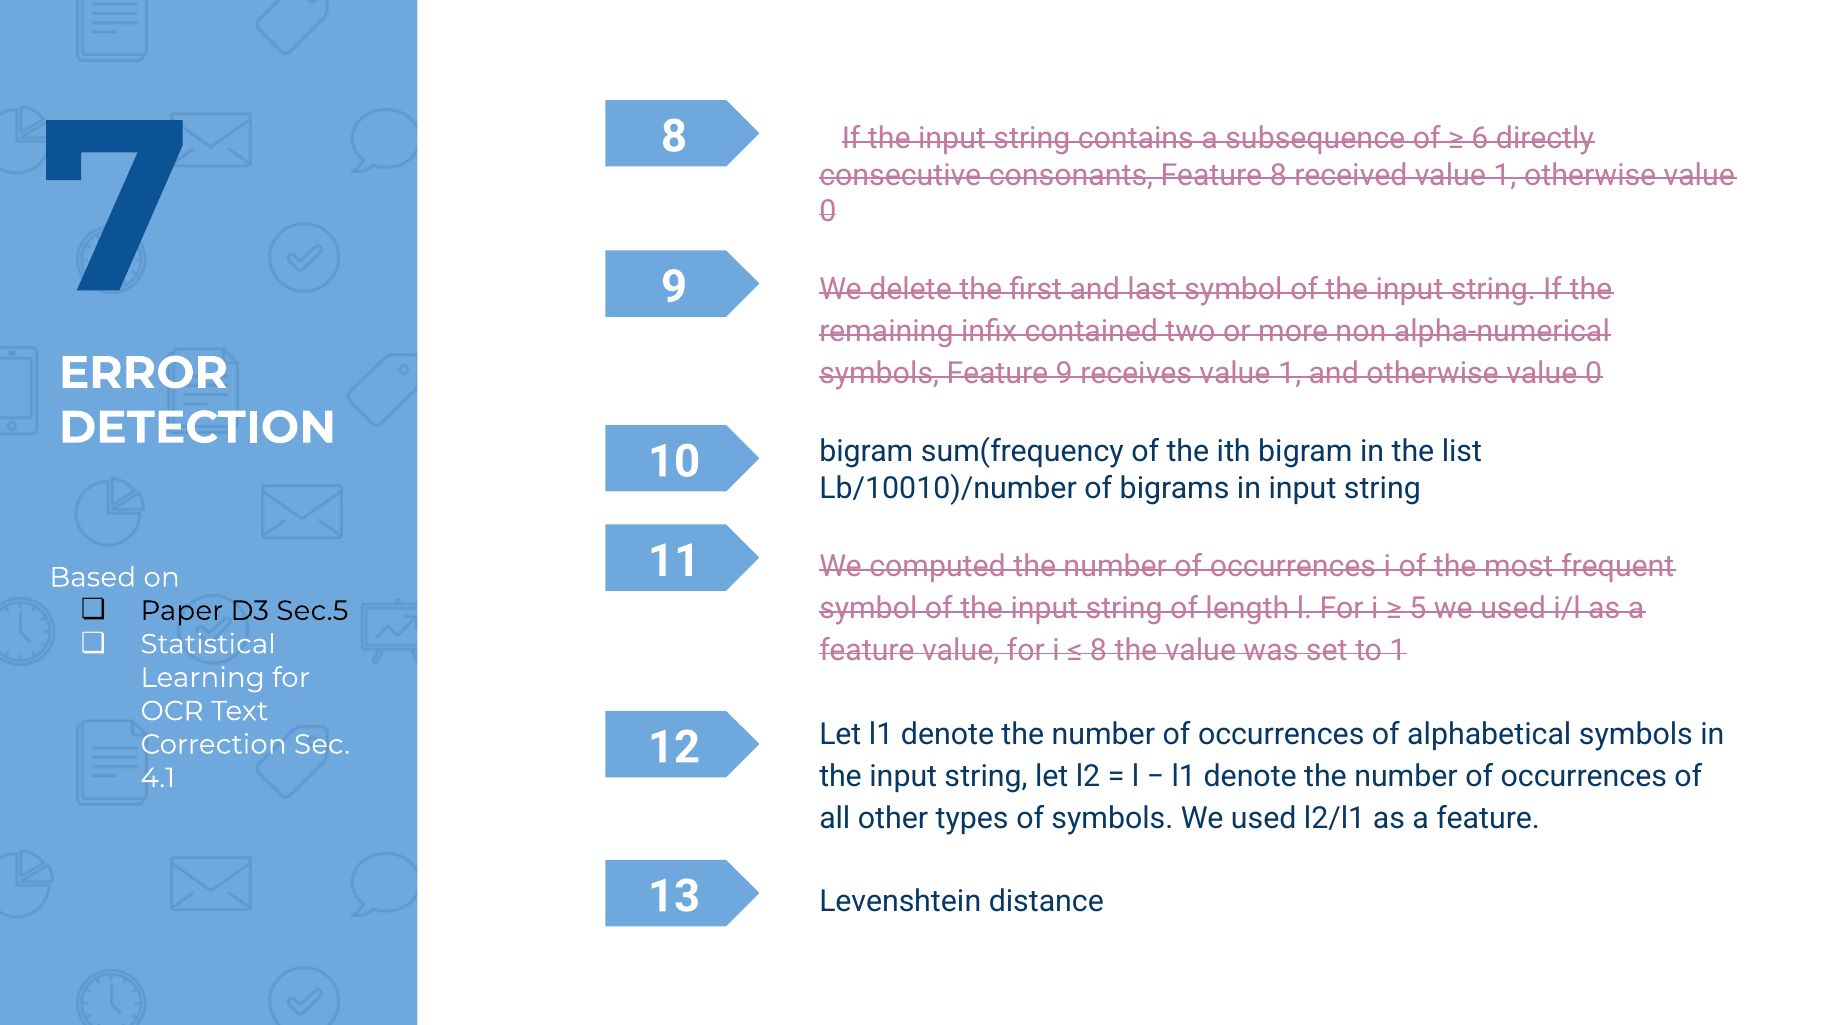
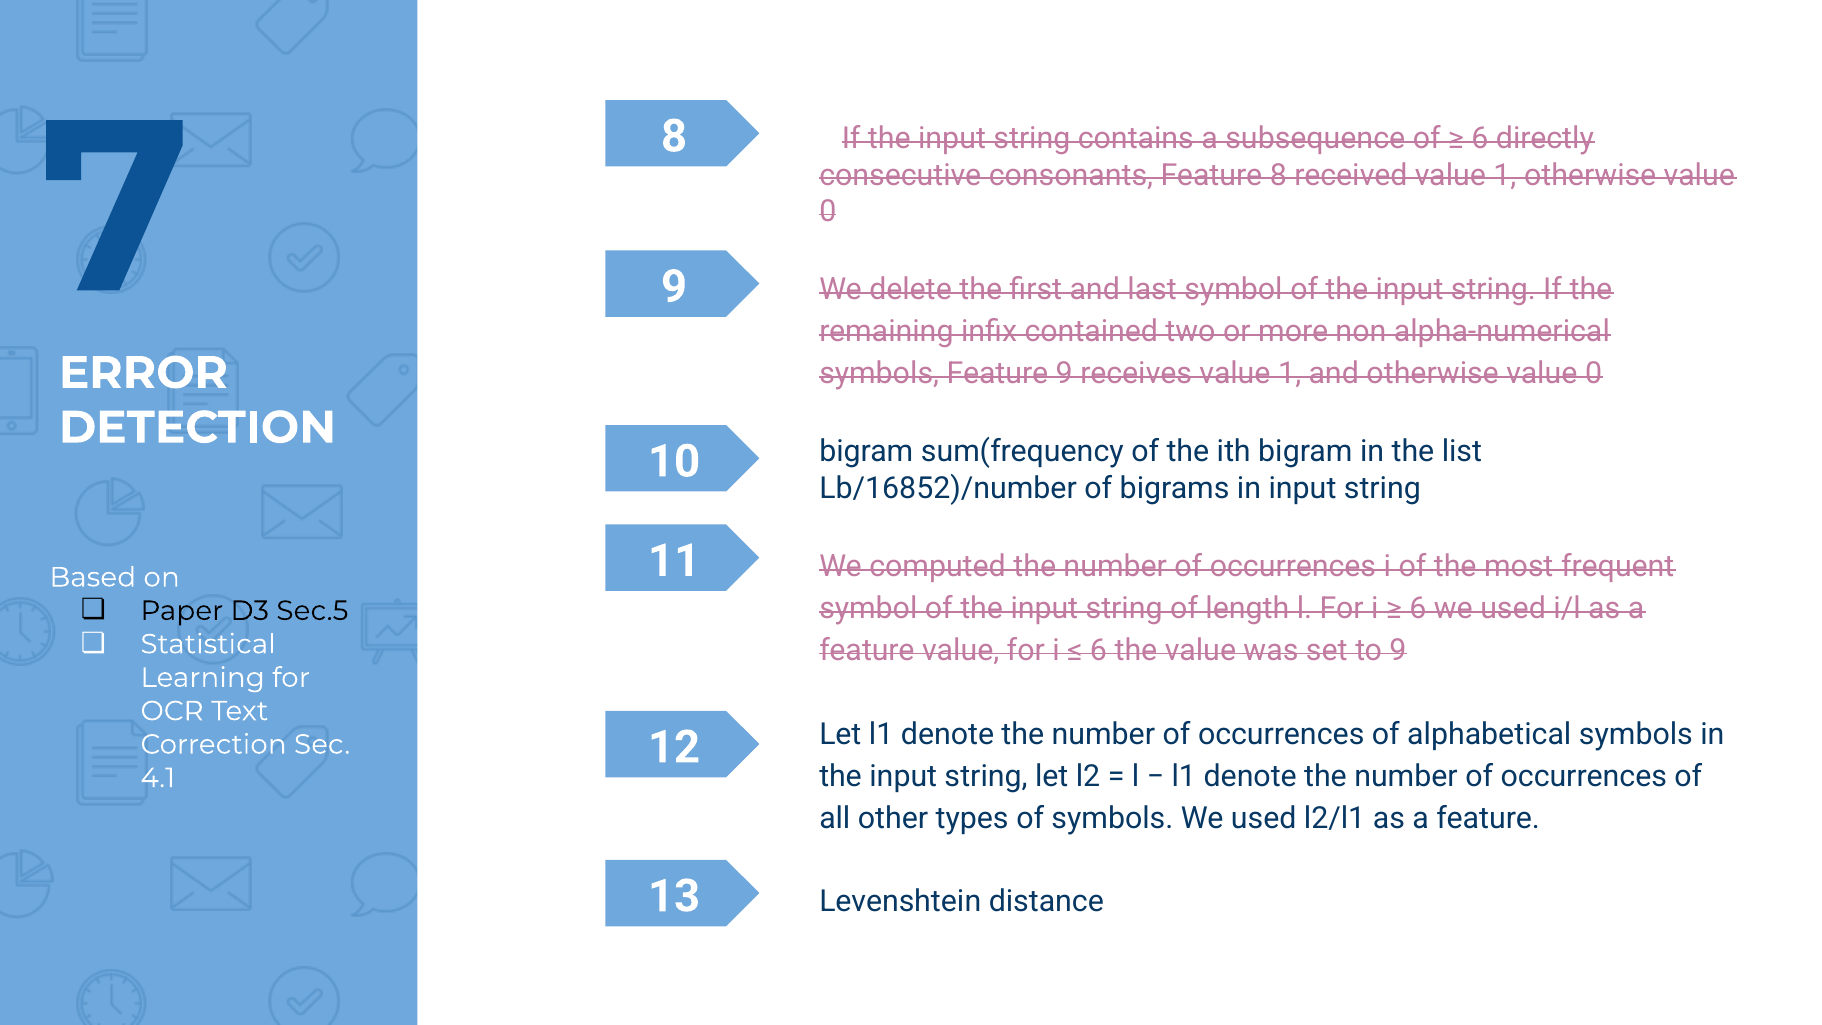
Lb/10010)/number: Lb/10010)/number -> Lb/16852)/number
5 at (1418, 609): 5 -> 6
8 at (1098, 650): 8 -> 6
to 1: 1 -> 9
